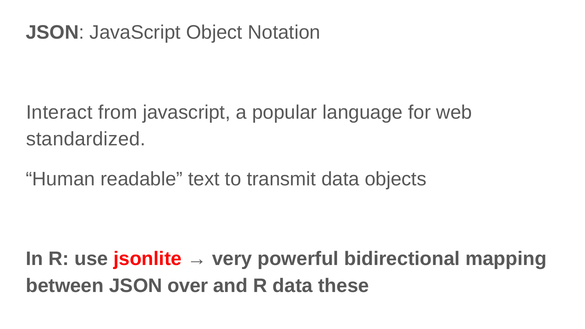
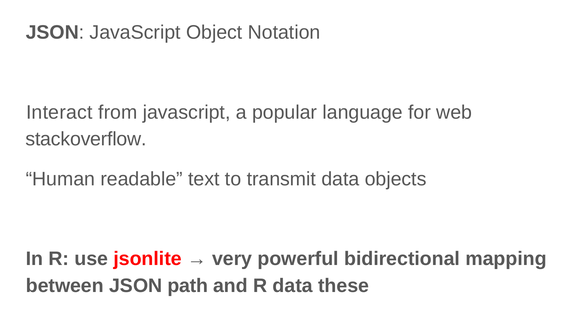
standardized: standardized -> stackoverflow
over: over -> path
